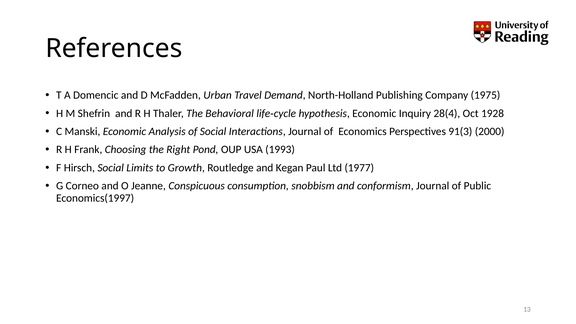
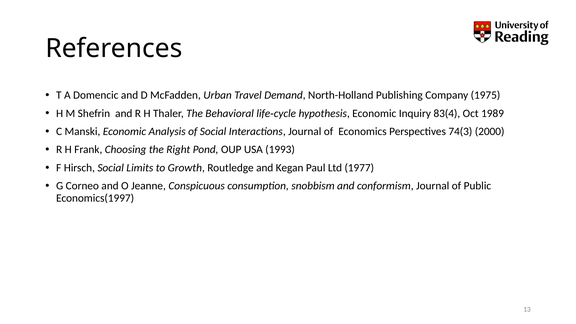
28(4: 28(4 -> 83(4
1928: 1928 -> 1989
91(3: 91(3 -> 74(3
